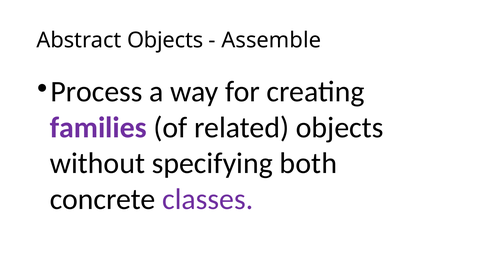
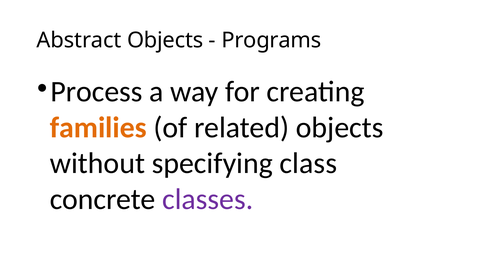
Assemble: Assemble -> Programs
families colour: purple -> orange
both: both -> class
